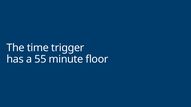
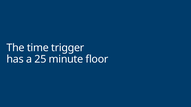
55: 55 -> 25
